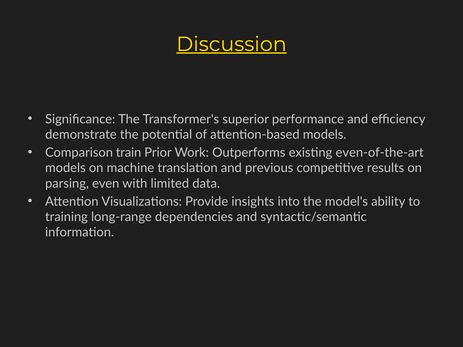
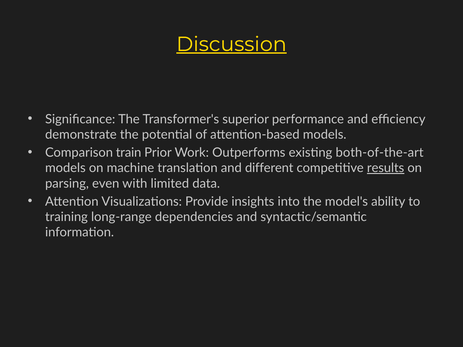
even-of-the-art: even-of-the-art -> both-of-the-art
previous: previous -> different
results underline: none -> present
